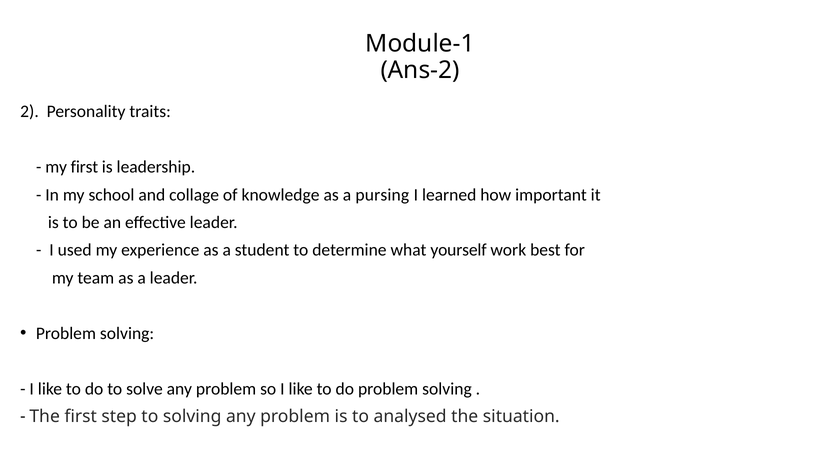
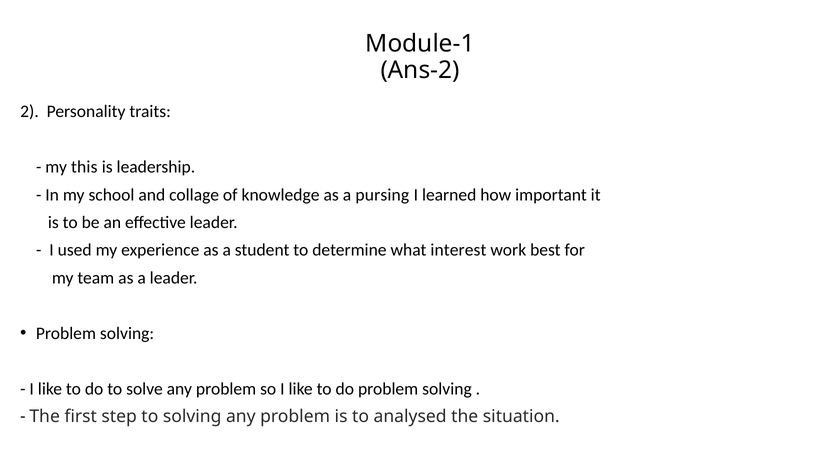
my first: first -> this
yourself: yourself -> interest
